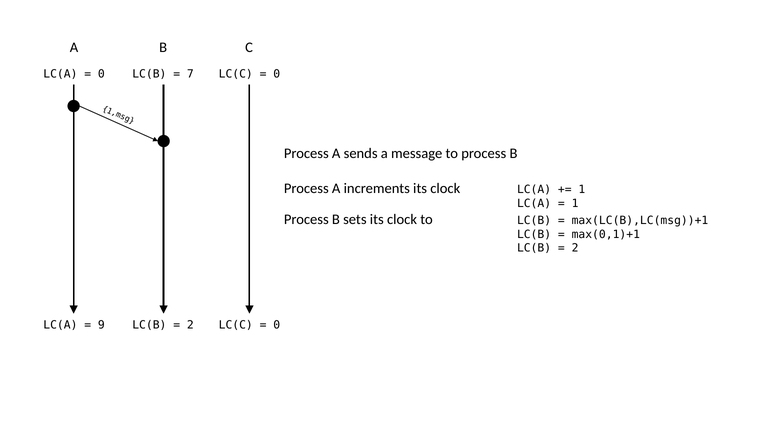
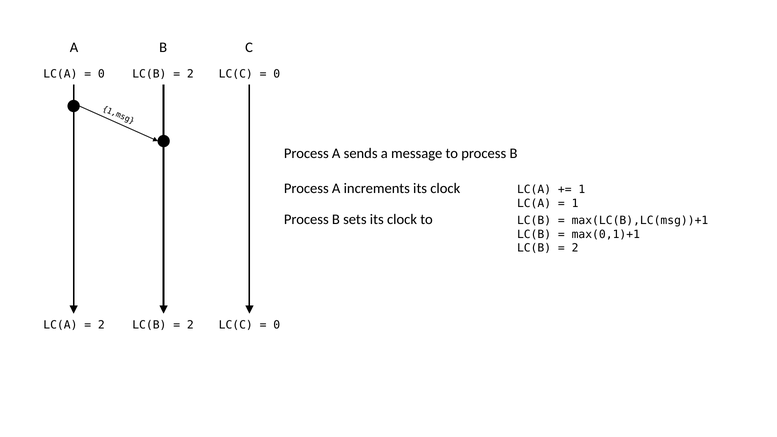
7 at (190, 74): 7 -> 2
9 at (101, 325): 9 -> 2
